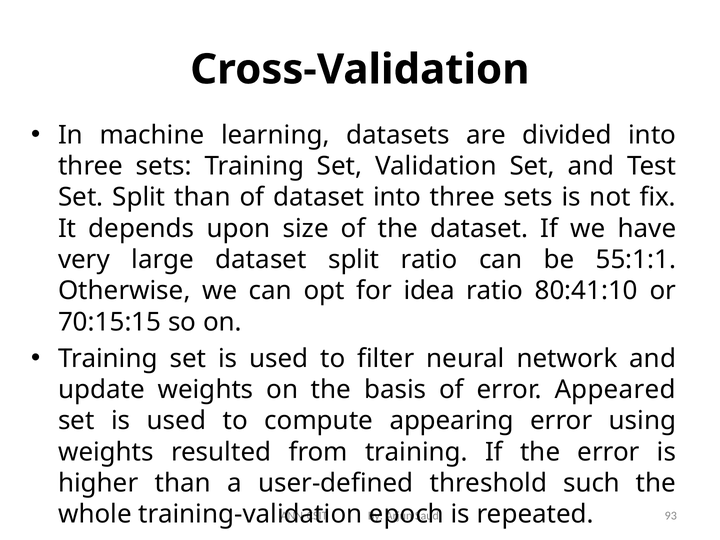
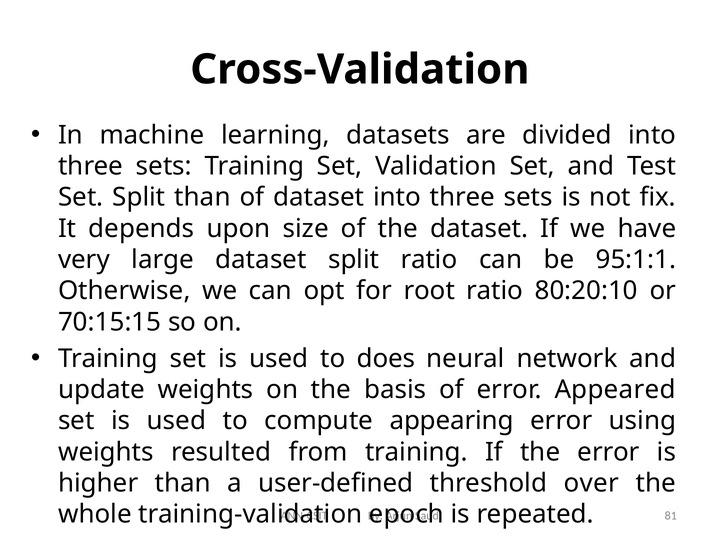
55:1:1: 55:1:1 -> 95:1:1
idea: idea -> root
80:41:10: 80:41:10 -> 80:20:10
filter: filter -> does
such: such -> over
93: 93 -> 81
